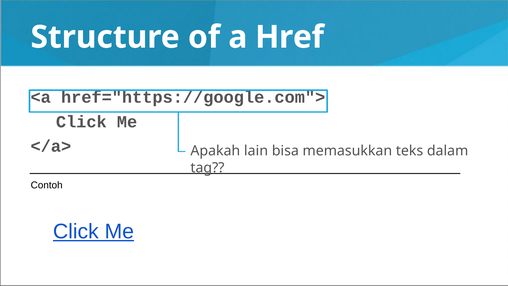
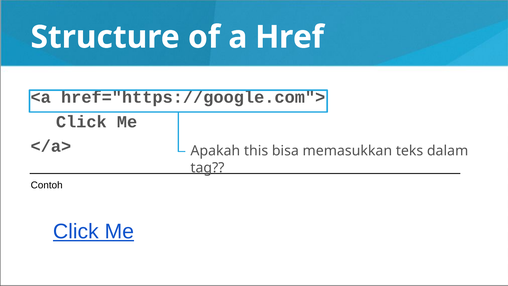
lain: lain -> this
